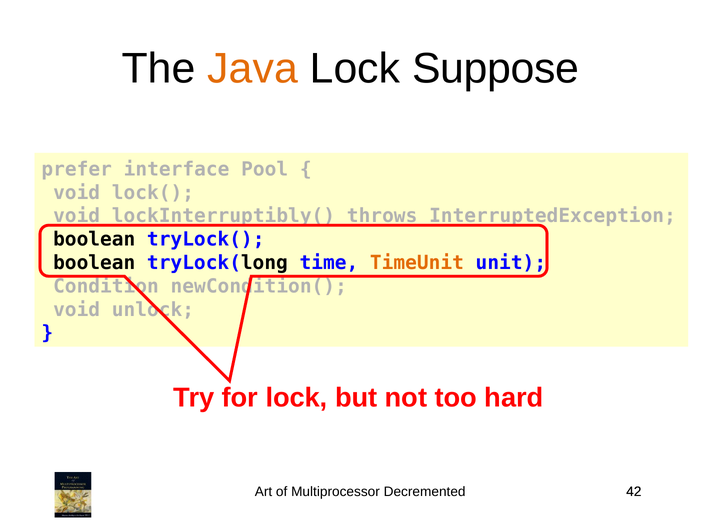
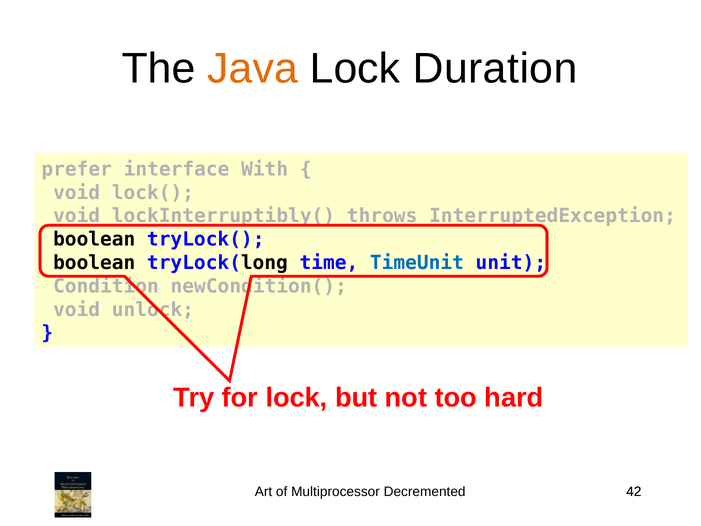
Suppose: Suppose -> Duration
Pool: Pool -> With
TimeUnit colour: orange -> blue
